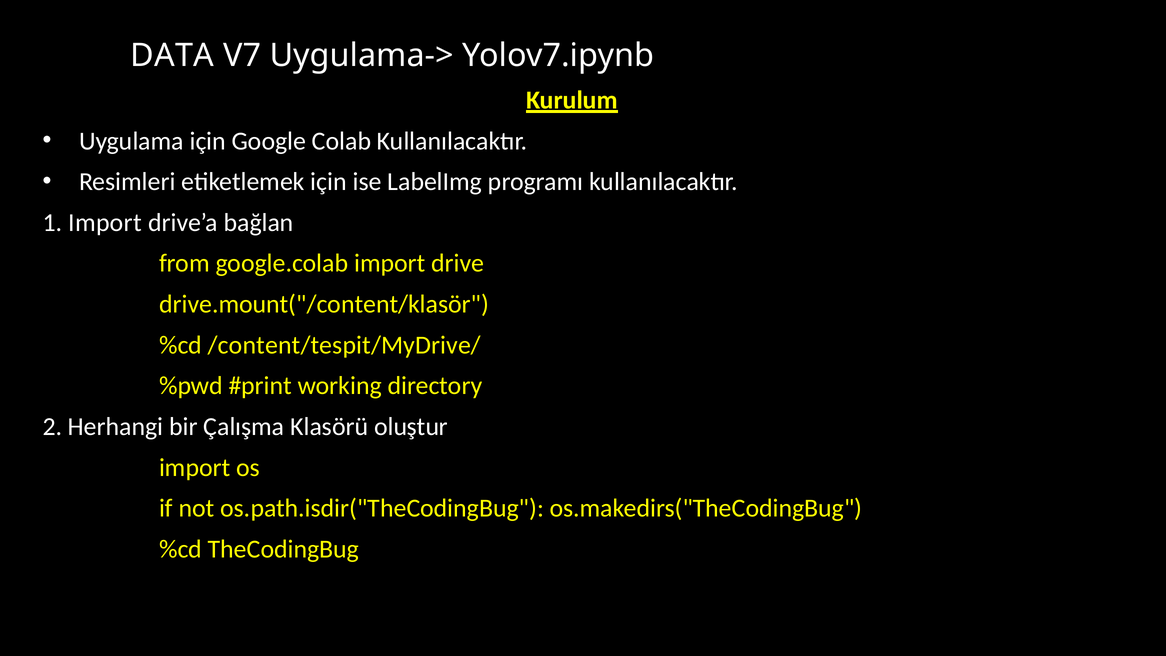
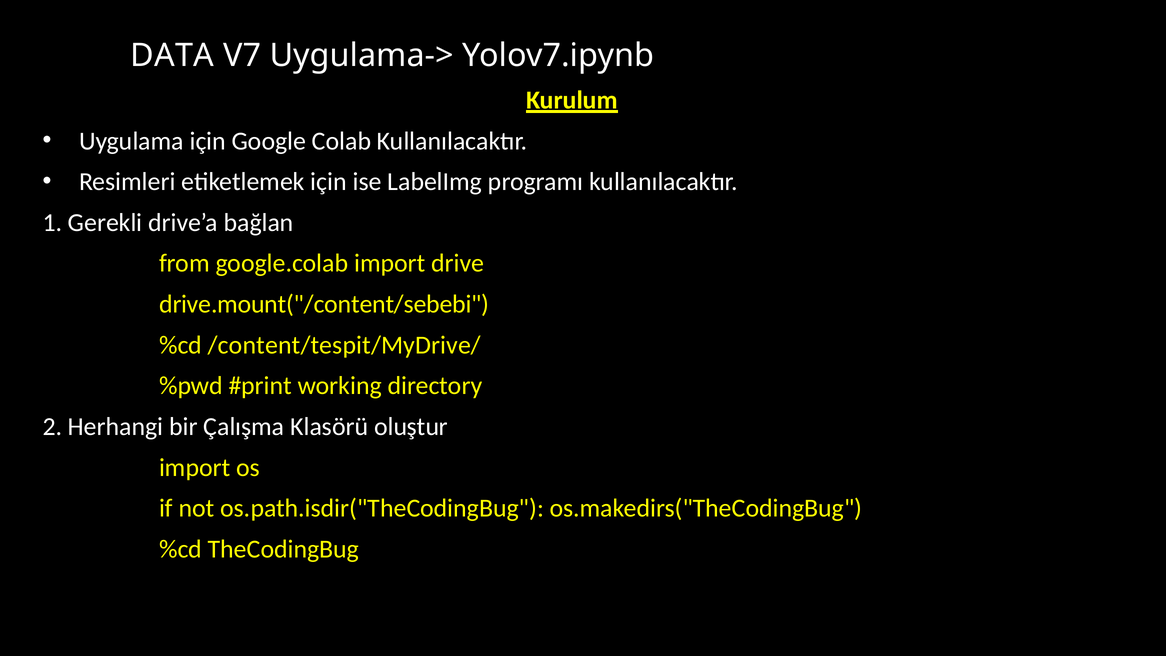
1 Import: Import -> Gerekli
drive.mount("/content/klasör: drive.mount("/content/klasör -> drive.mount("/content/sebebi
